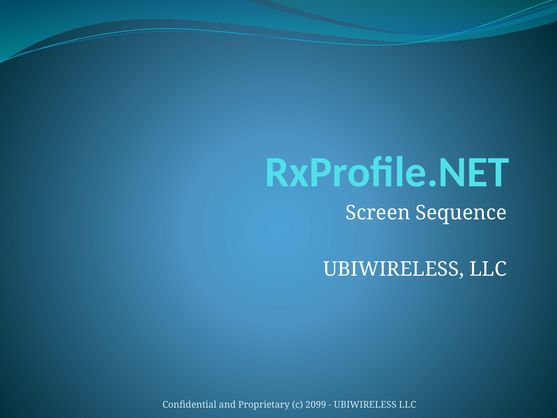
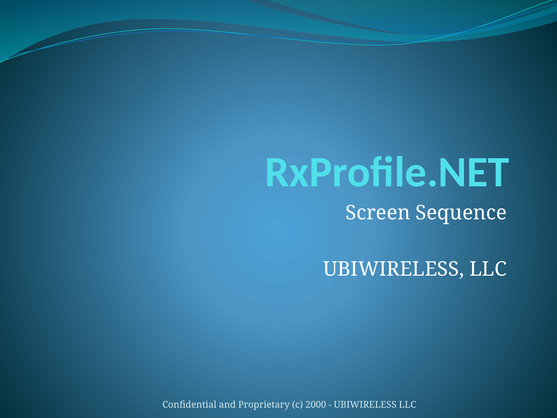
2099: 2099 -> 2000
